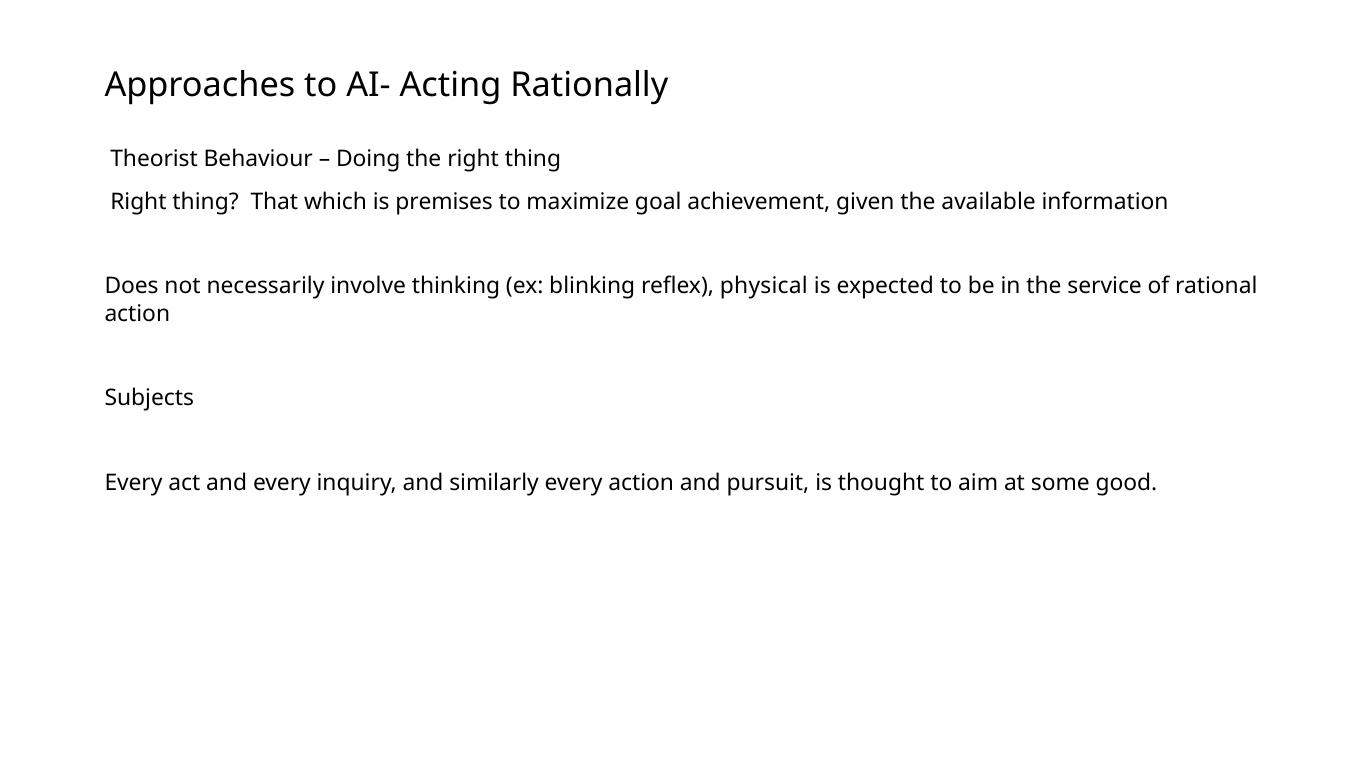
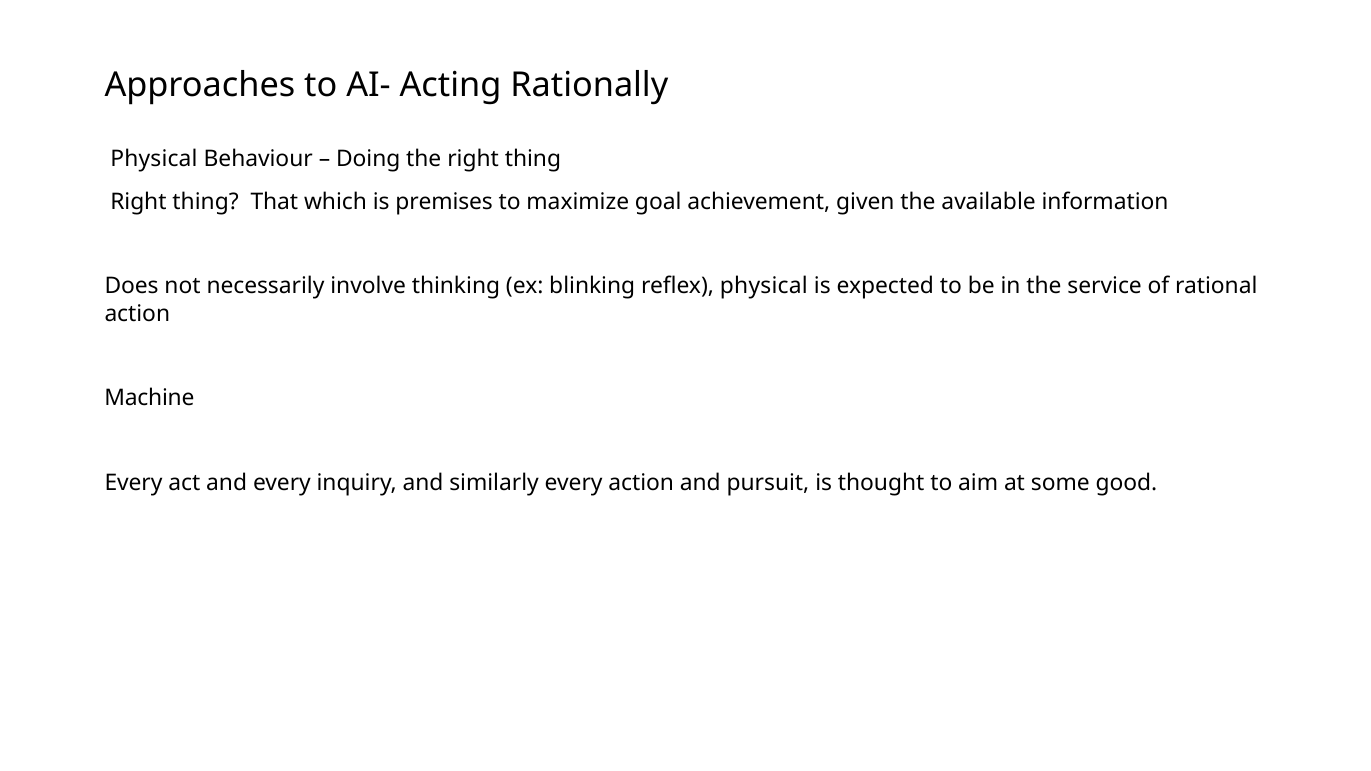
Theorist at (154, 159): Theorist -> Physical
Subjects: Subjects -> Machine
